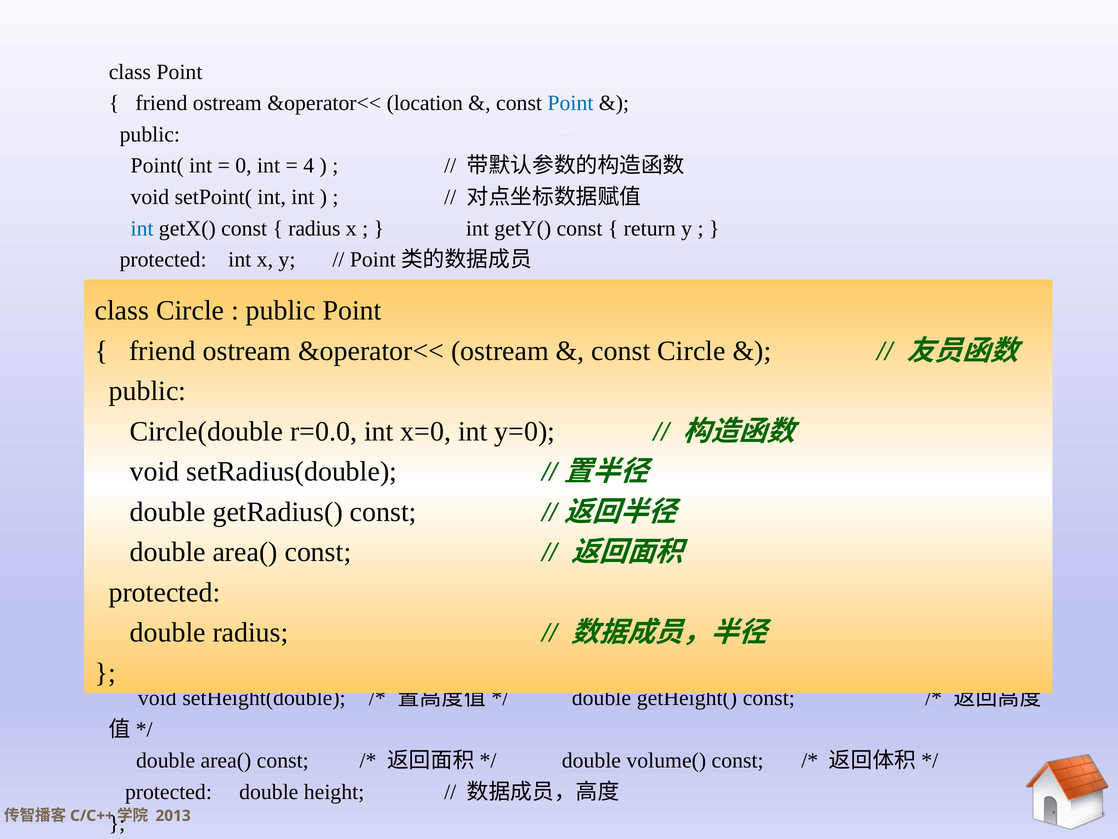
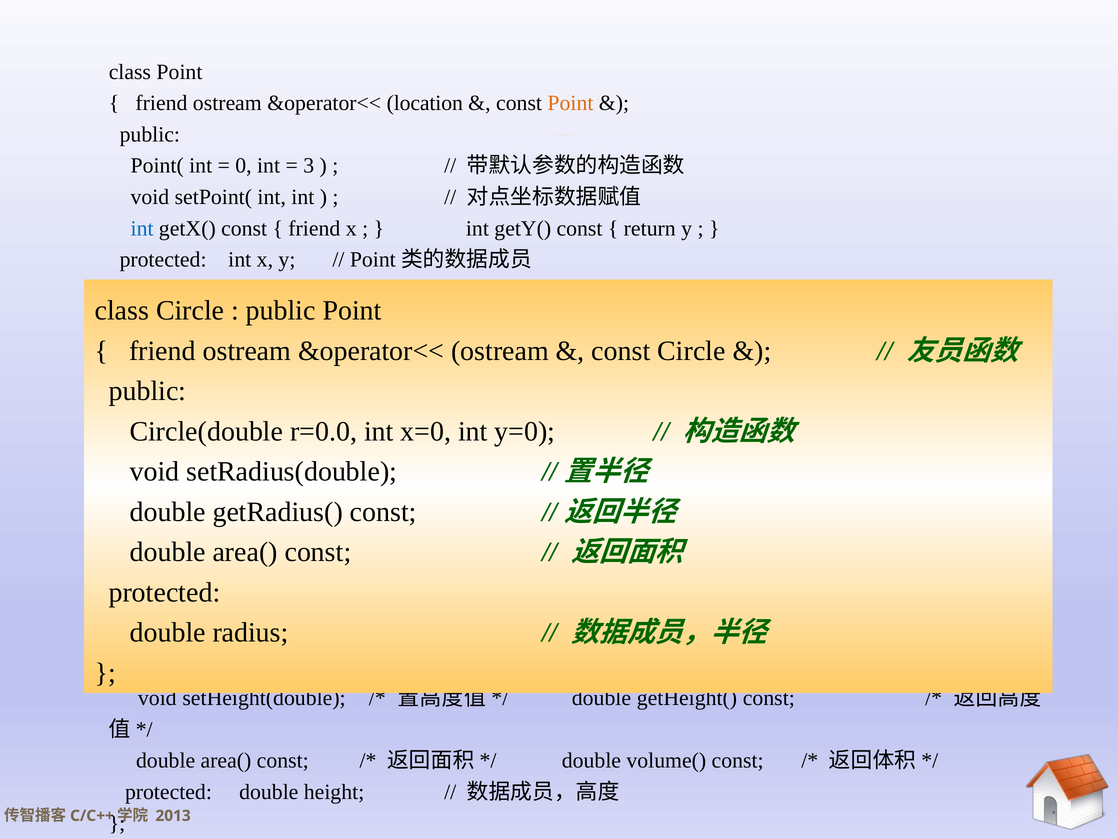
Point at (570, 103) colour: blue -> orange
4: 4 -> 3
radius at (314, 228): radius -> friend
